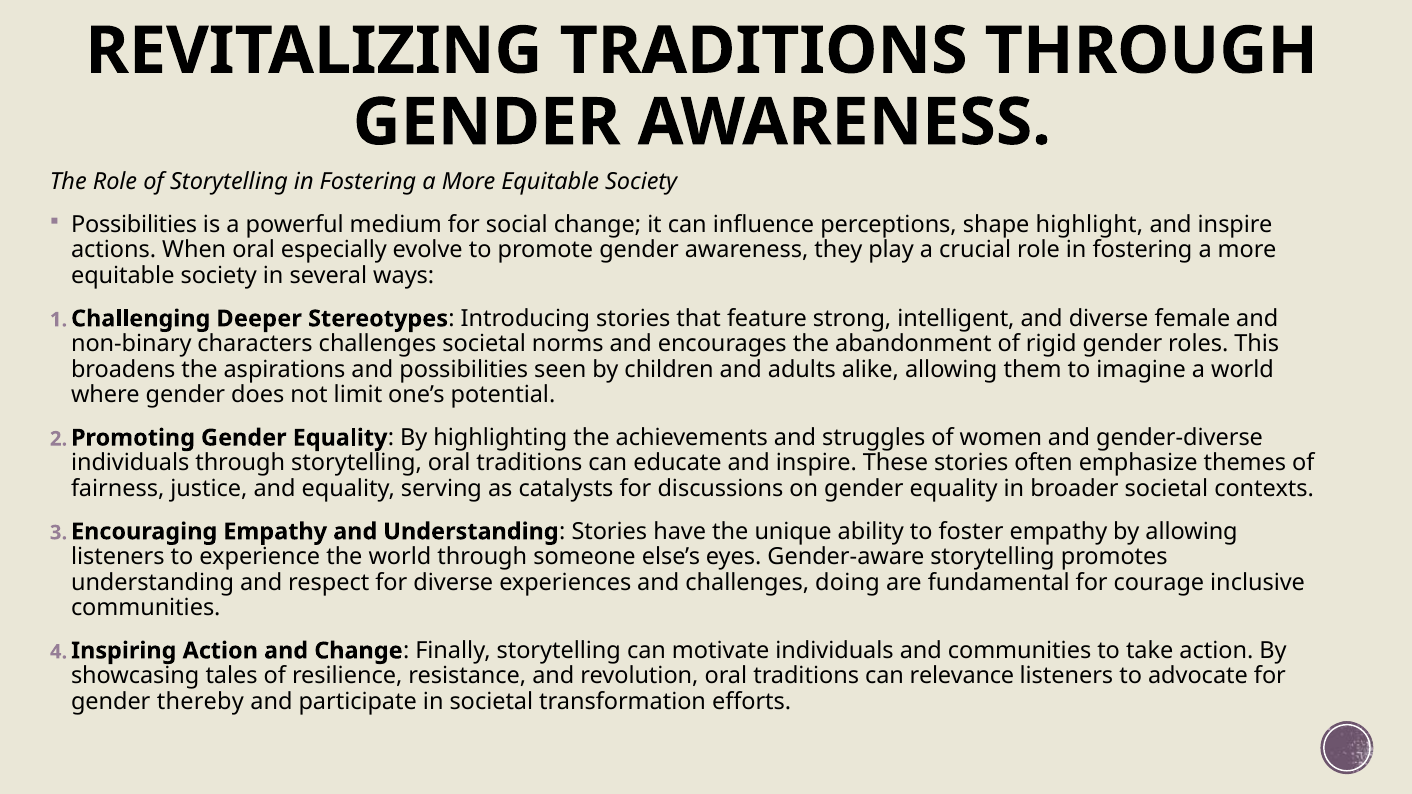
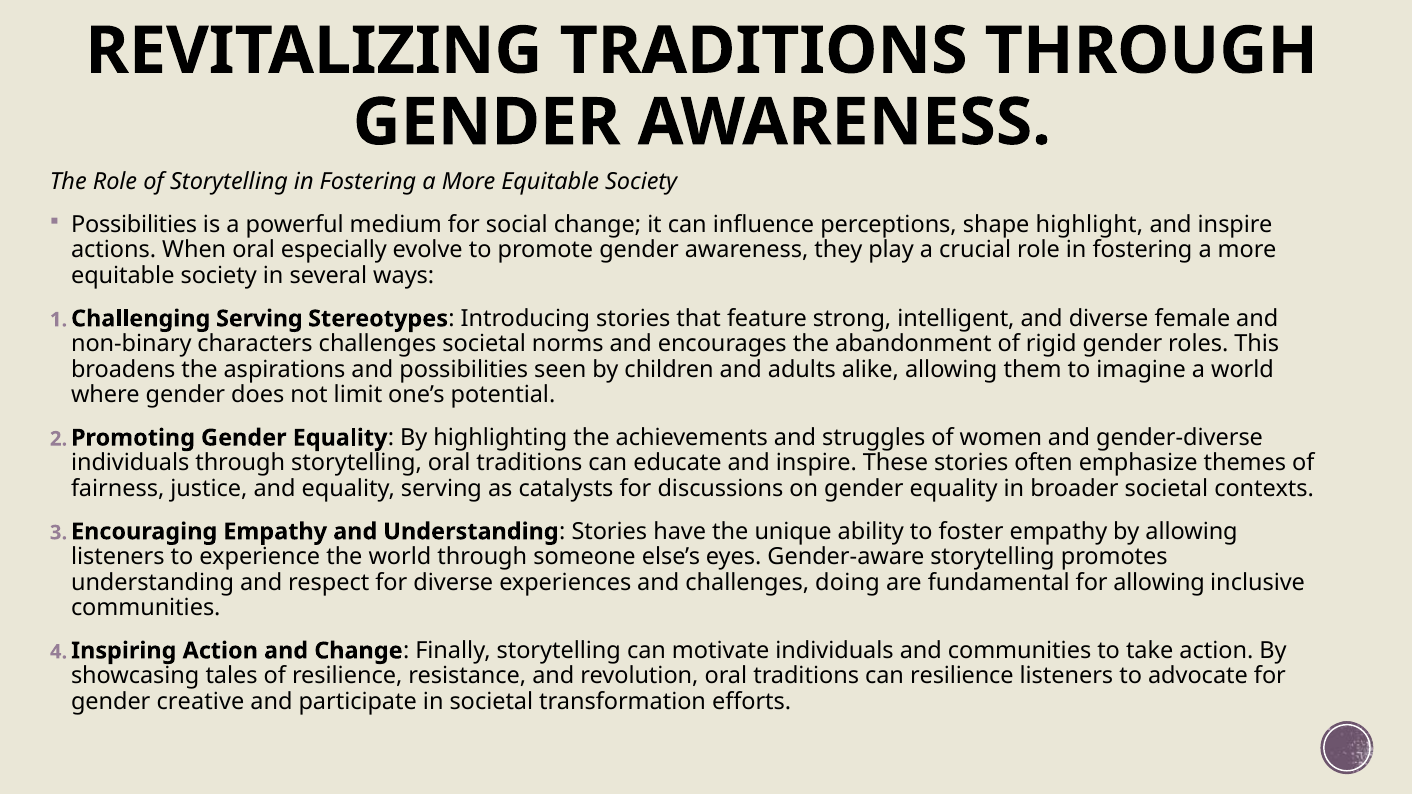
Deeper at (259, 319): Deeper -> Serving
for courage: courage -> allowing
can relevance: relevance -> resilience
thereby: thereby -> creative
